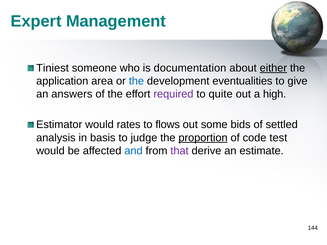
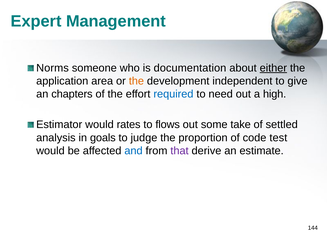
Tiniest: Tiniest -> Norms
the at (136, 81) colour: blue -> orange
eventualities: eventualities -> independent
answers: answers -> chapters
required colour: purple -> blue
quite: quite -> need
bids: bids -> take
basis: basis -> goals
proportion underline: present -> none
